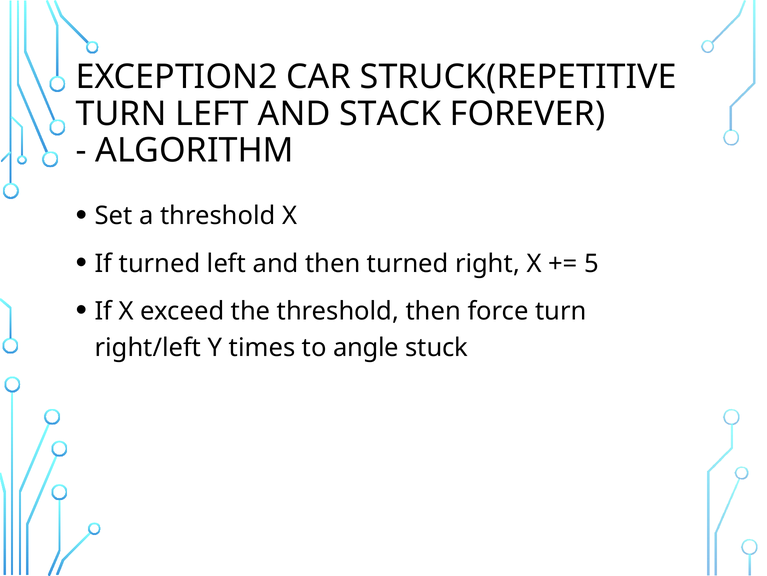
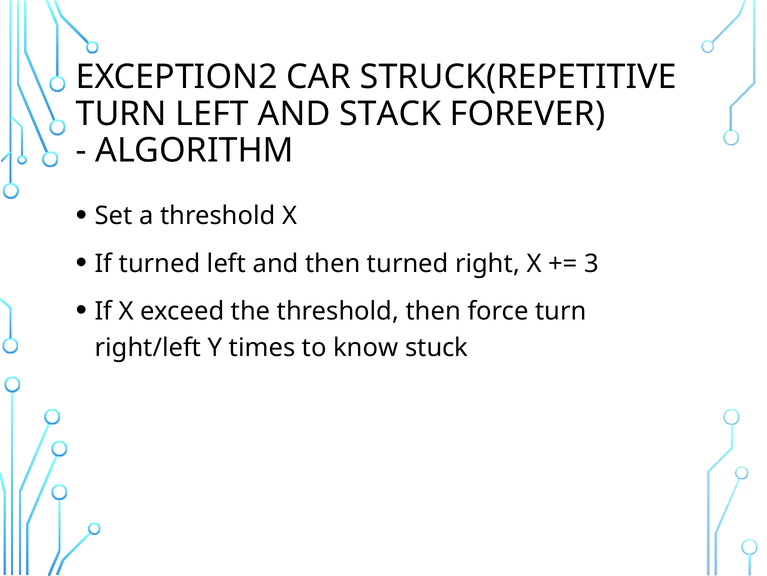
5: 5 -> 3
angle: angle -> know
